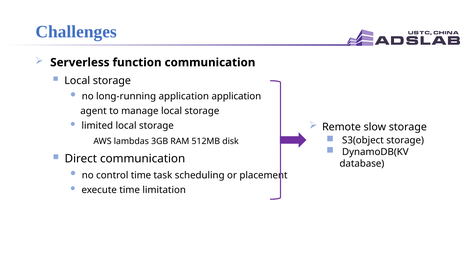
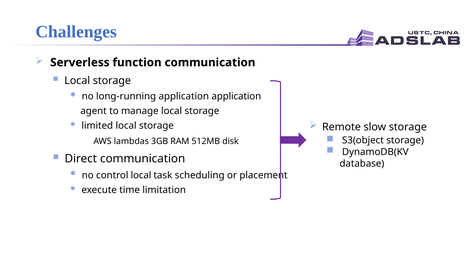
control time: time -> local
